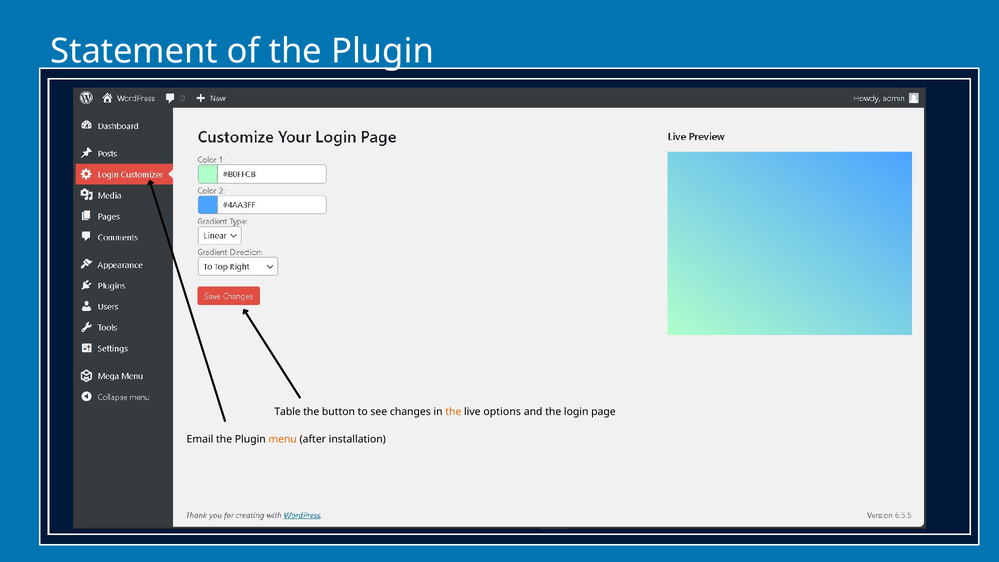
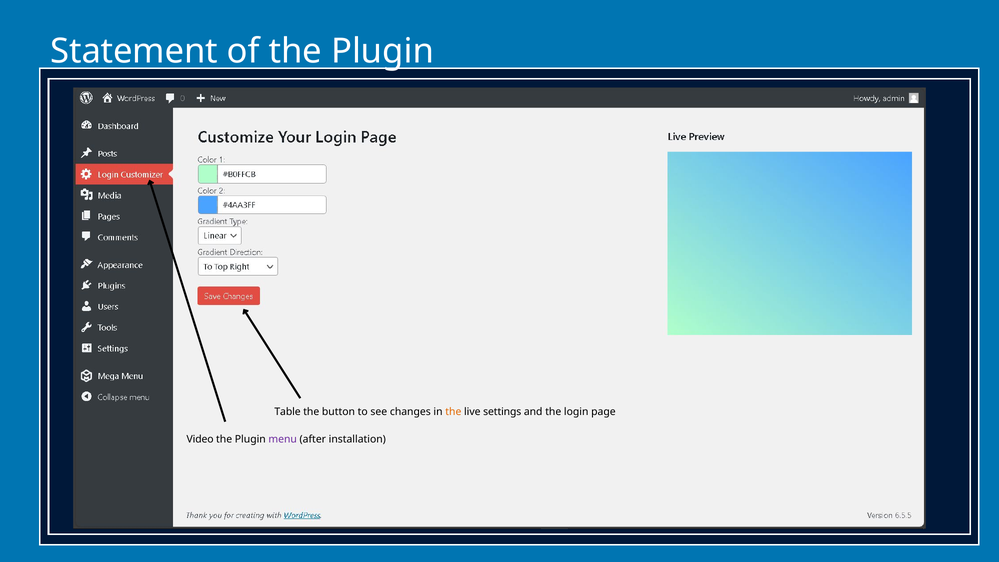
options: options -> settings
Email: Email -> Video
menu colour: orange -> purple
